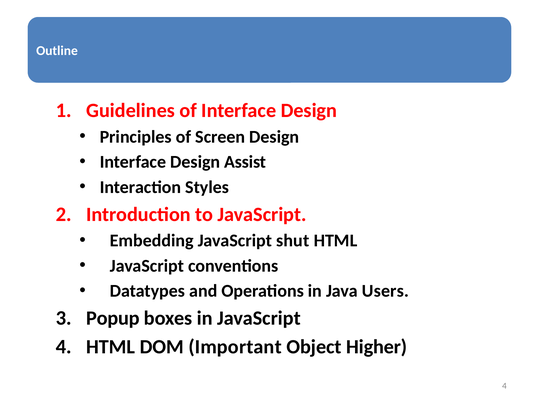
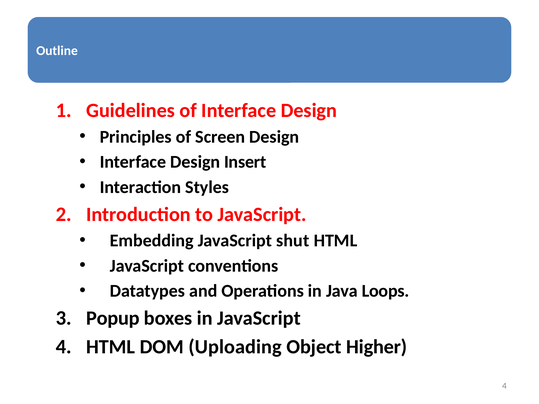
Assist: Assist -> Insert
Users: Users -> Loops
Important: Important -> Uploading
